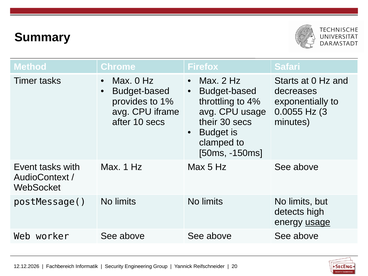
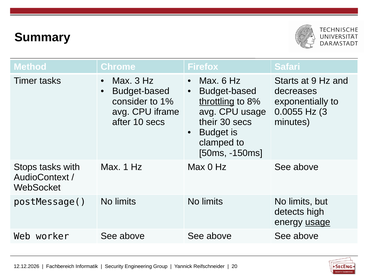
Max 0: 0 -> 3
2: 2 -> 6
at 0: 0 -> 9
provides: provides -> consider
throttling underline: none -> present
4%: 4% -> 8%
Event: Event -> Stops
5: 5 -> 0
